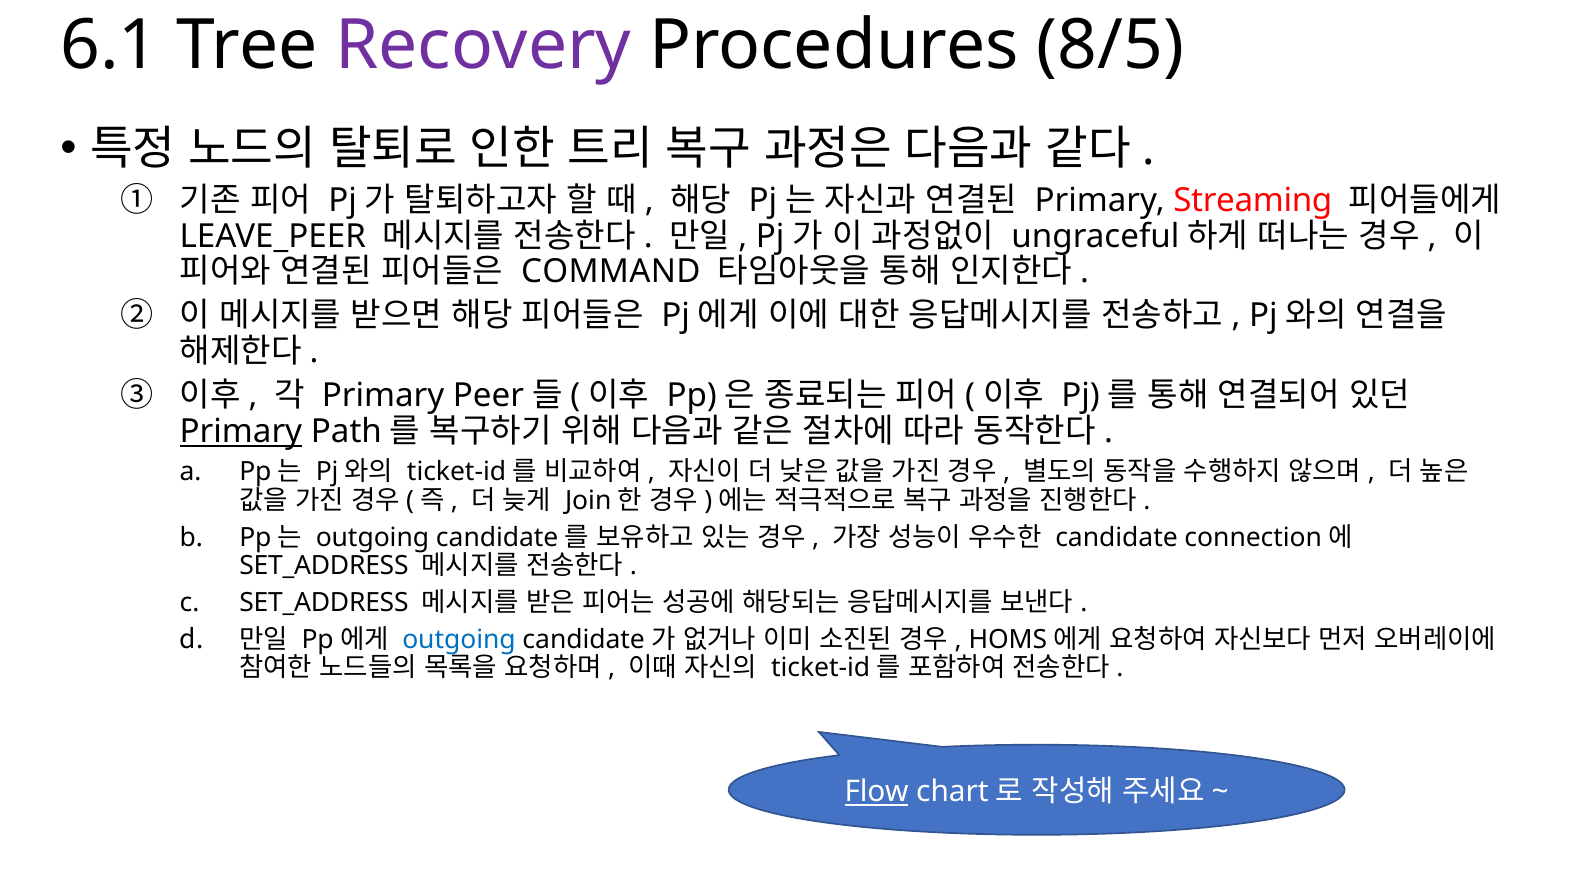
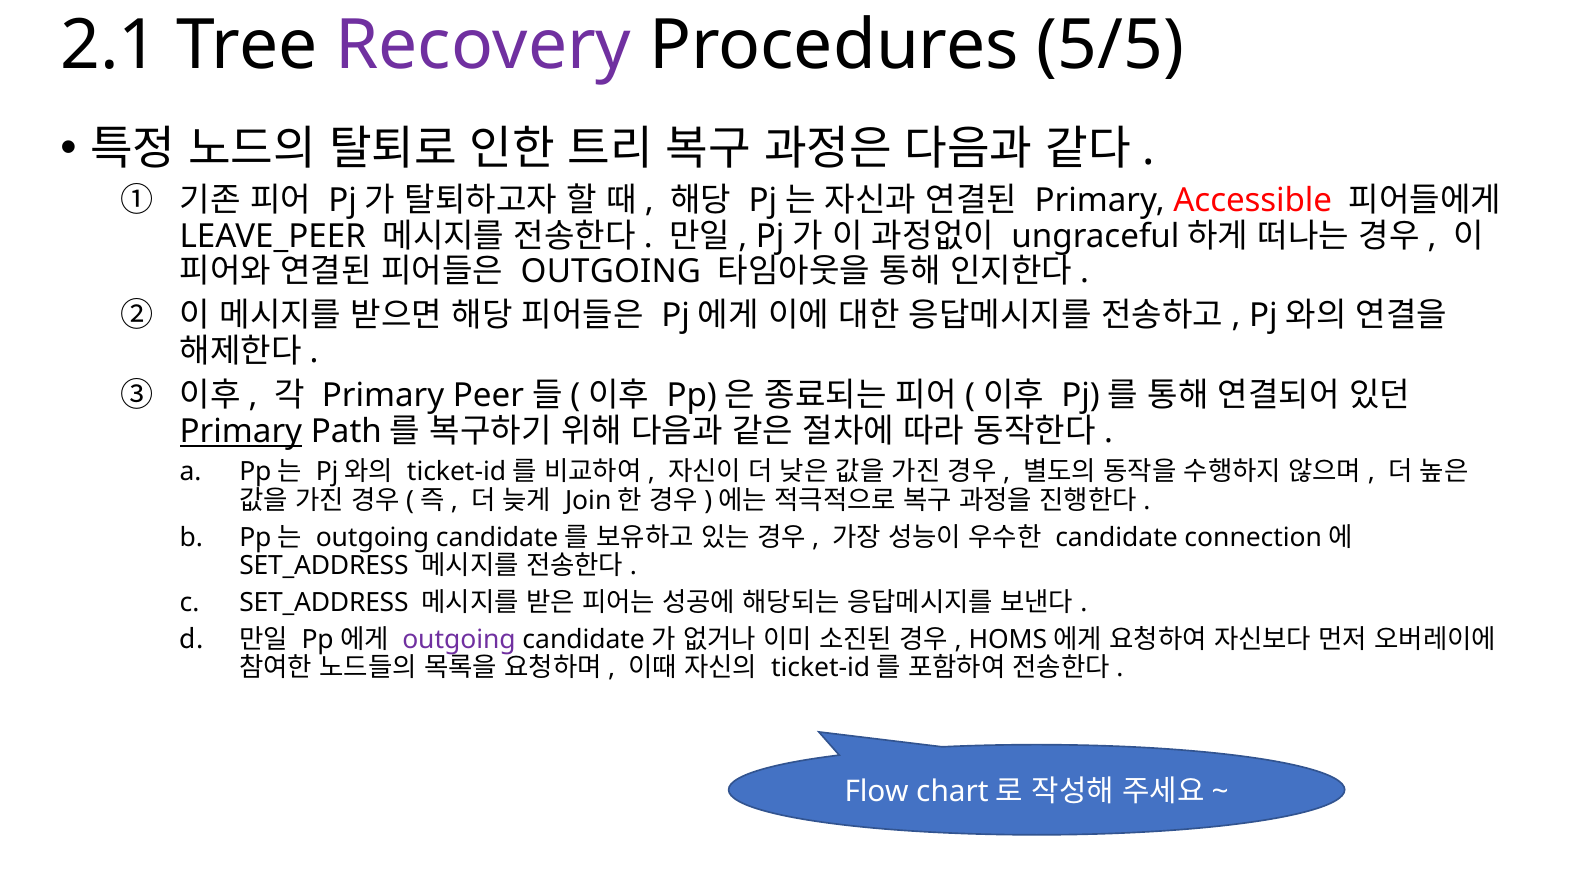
6.1: 6.1 -> 2.1
8/5: 8/5 -> 5/5
Streaming: Streaming -> Accessible
COMMAND at (611, 272): COMMAND -> OUTGOING
outgoing at (459, 640) colour: blue -> purple
Flow underline: present -> none
